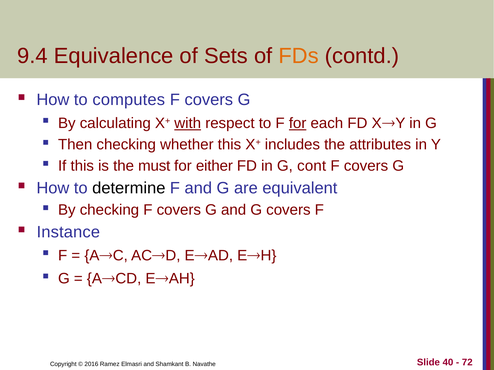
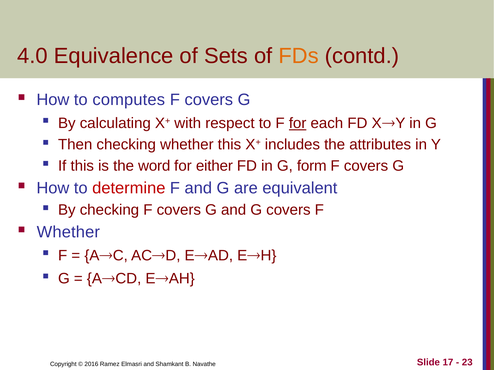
9.4: 9.4 -> 4.0
with underline: present -> none
must: must -> word
cont: cont -> form
determine colour: black -> red
Instance at (68, 232): Instance -> Whether
40: 40 -> 17
72: 72 -> 23
